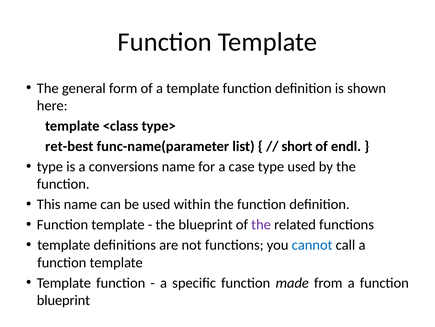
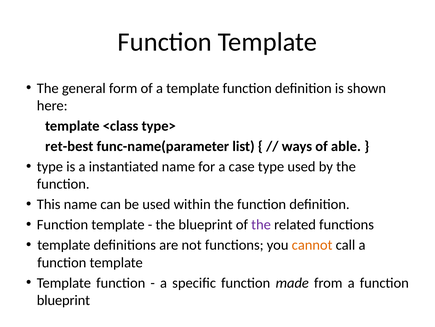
short: short -> ways
endl: endl -> able
conversions: conversions -> instantiated
cannot colour: blue -> orange
